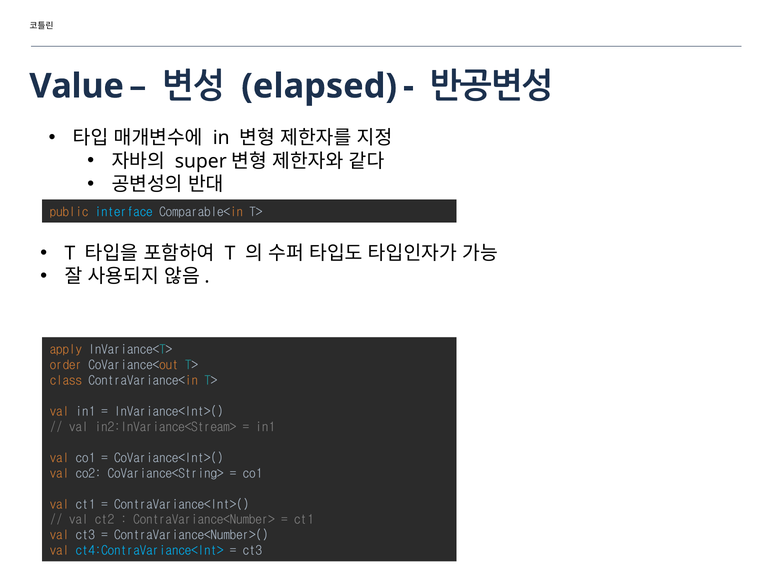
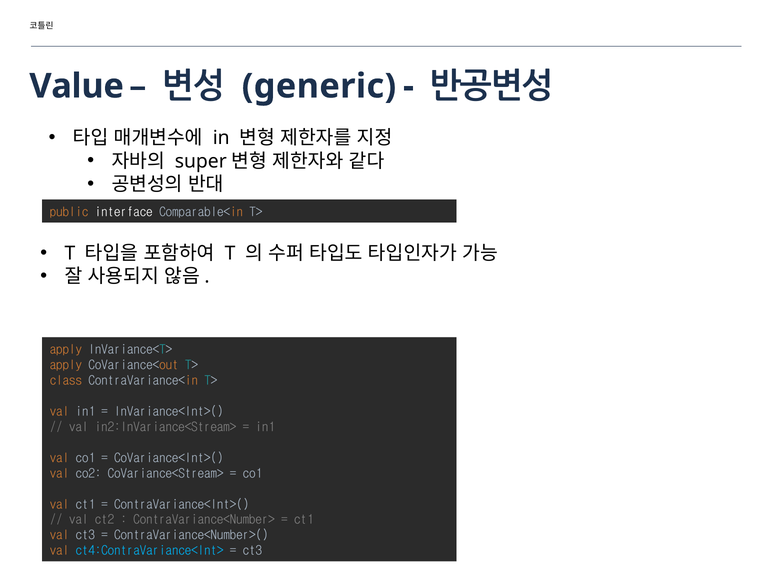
elapsed: elapsed -> generic
interface colour: light blue -> white
order at (66, 365): order -> apply
CoVariance<String>: CoVariance<String> -> CoVariance<Stream>
